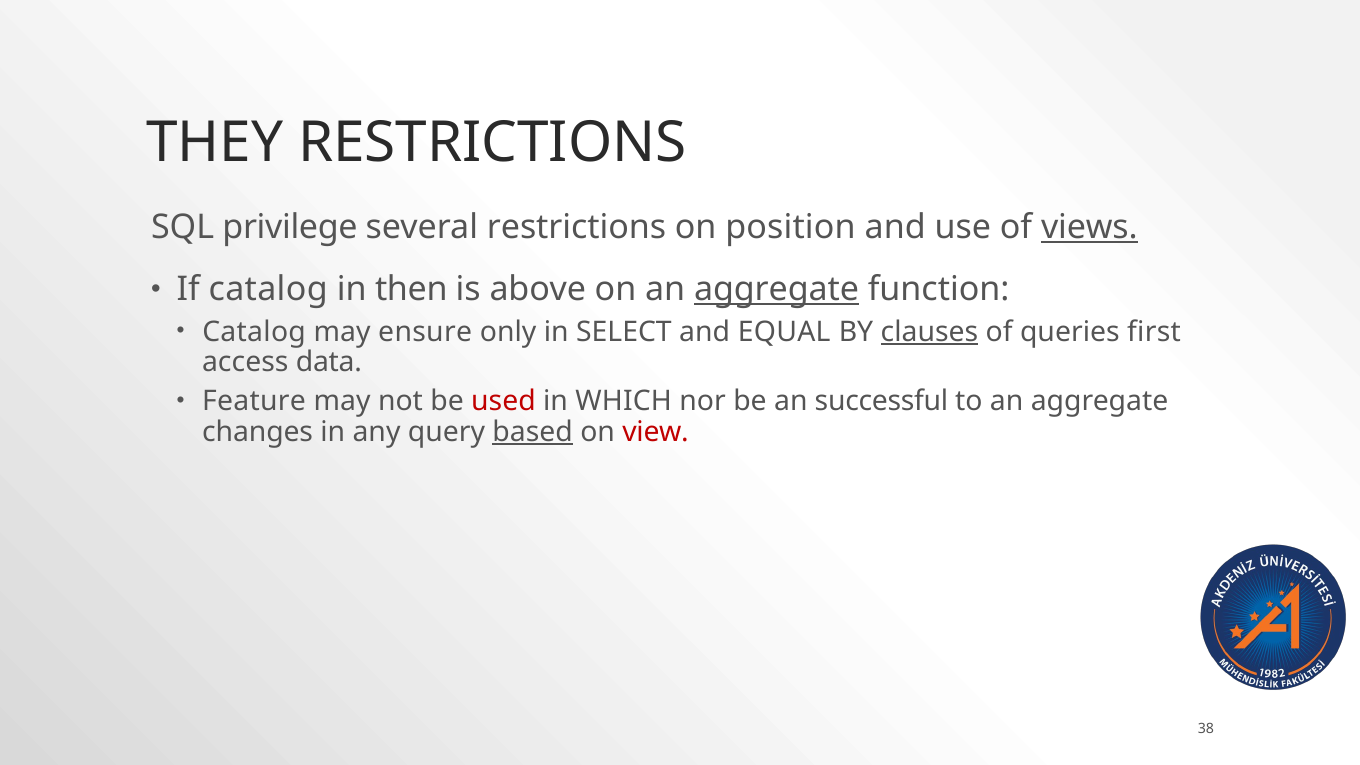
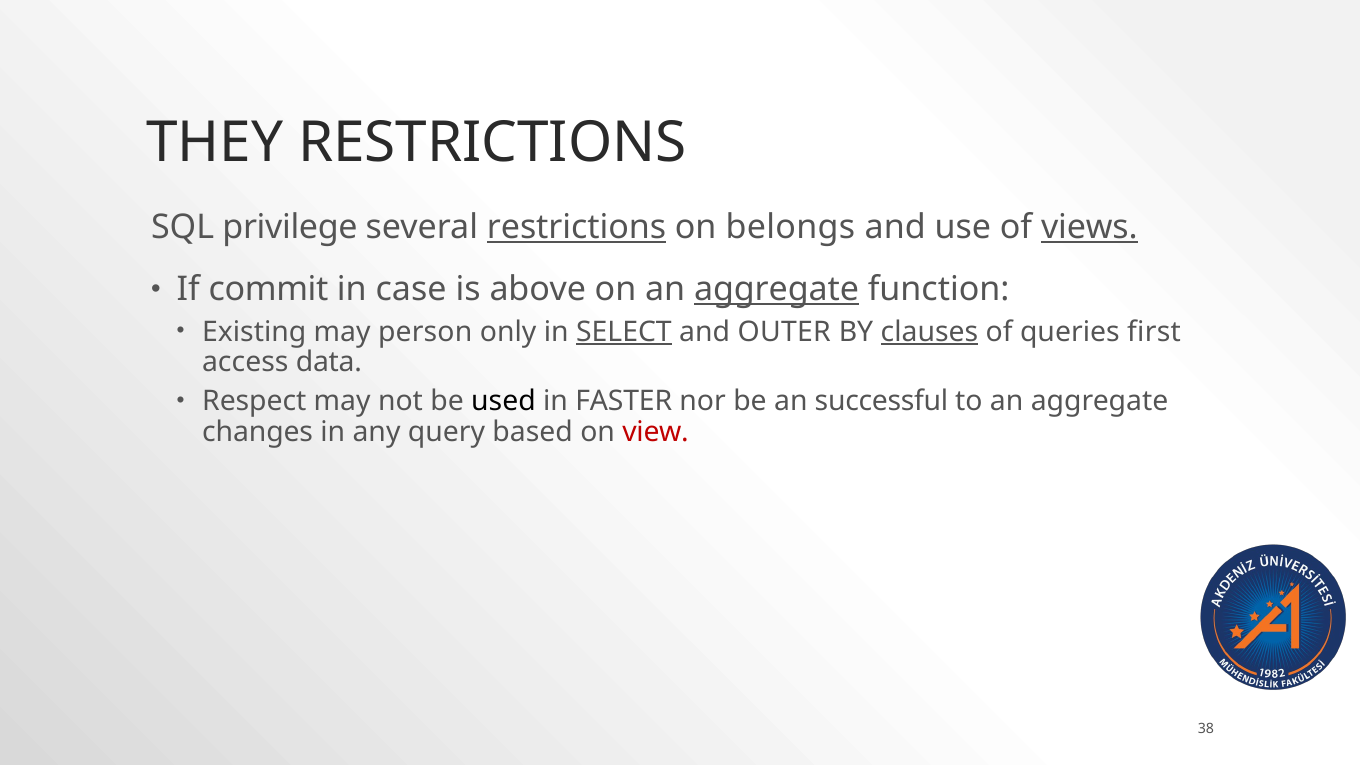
restrictions at (577, 227) underline: none -> present
position: position -> belongs
If catalog: catalog -> commit
then: then -> case
Catalog at (254, 332): Catalog -> Existing
ensure: ensure -> person
SELECT underline: none -> present
EQUAL: EQUAL -> OUTER
Feature: Feature -> Respect
used colour: red -> black
WHICH: WHICH -> FASTER
based underline: present -> none
